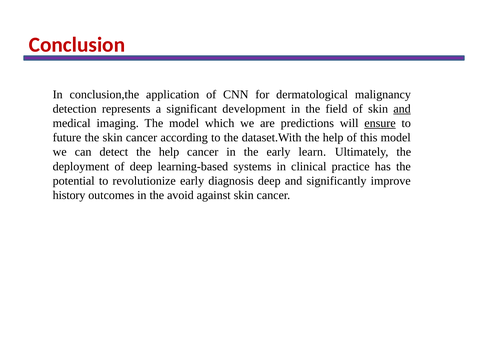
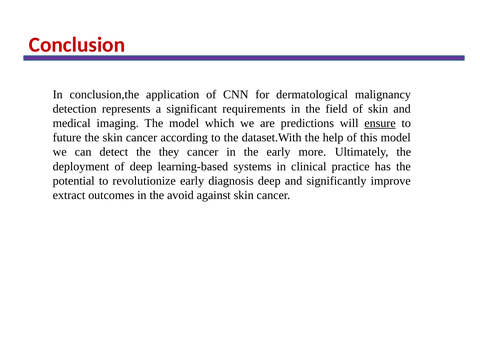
development: development -> requirements
and at (402, 109) underline: present -> none
detect the help: help -> they
learn: learn -> more
history: history -> extract
